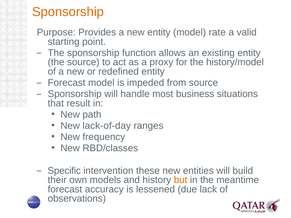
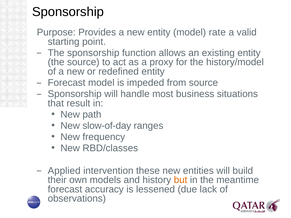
Sponsorship at (68, 12) colour: orange -> black
lack-of-day: lack-of-day -> slow-of-day
Specific: Specific -> Applied
